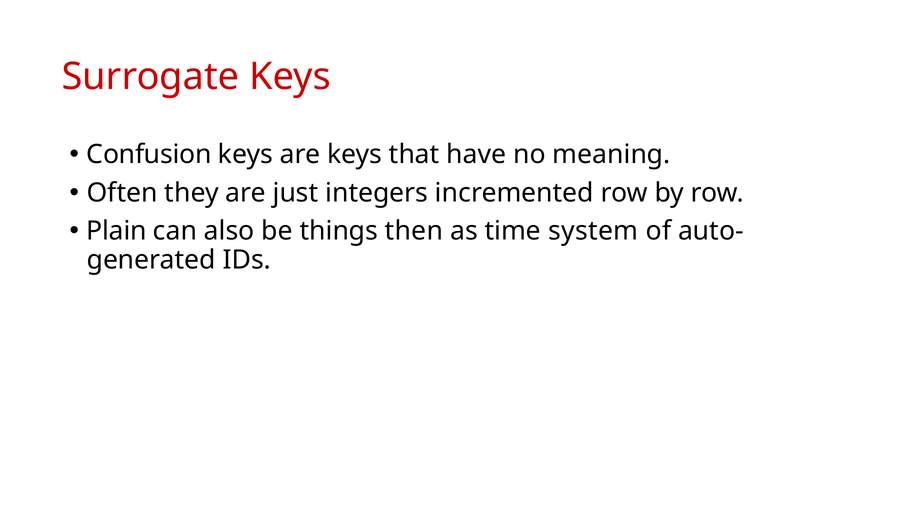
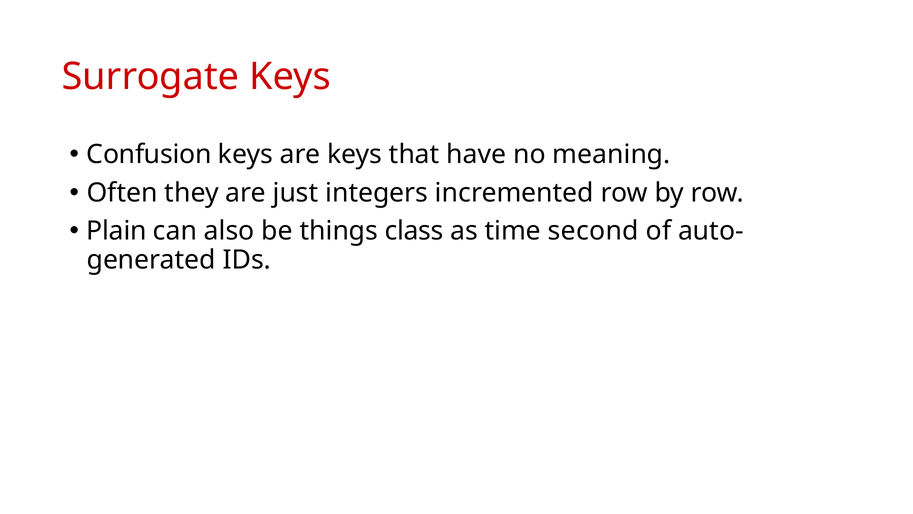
then: then -> class
system: system -> second
